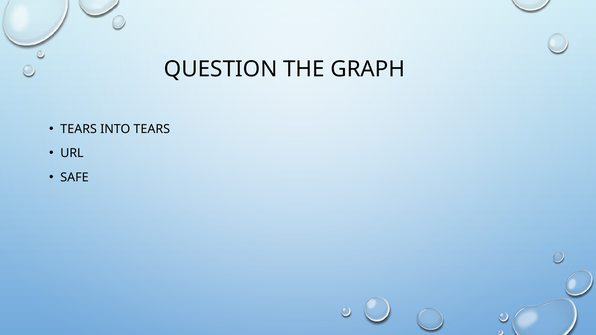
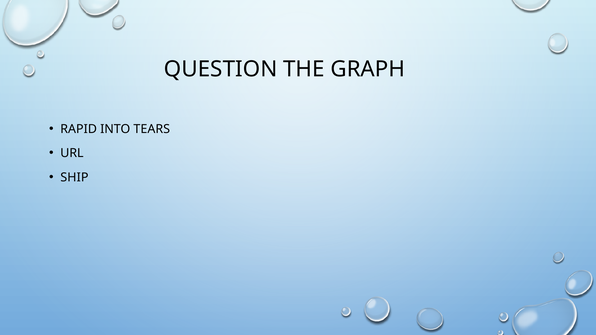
TEARS at (79, 129): TEARS -> RAPID
SAFE: SAFE -> SHIP
